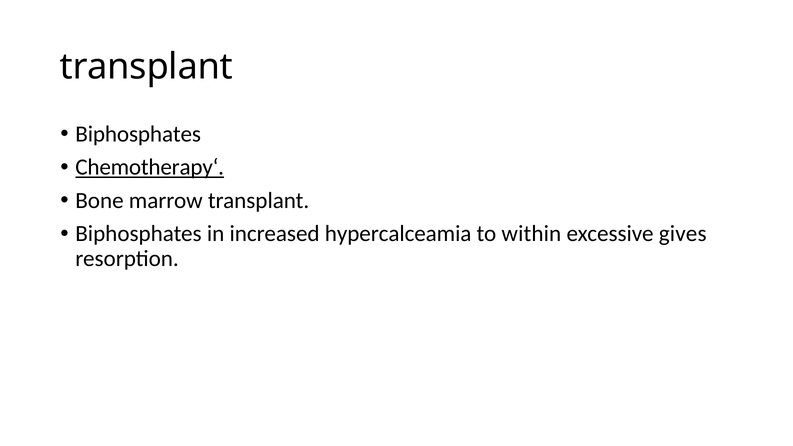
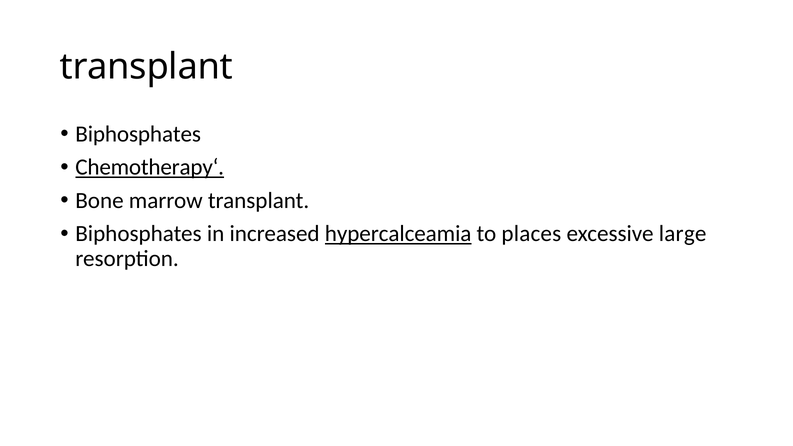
hypercalceamia underline: none -> present
within: within -> places
gives: gives -> large
